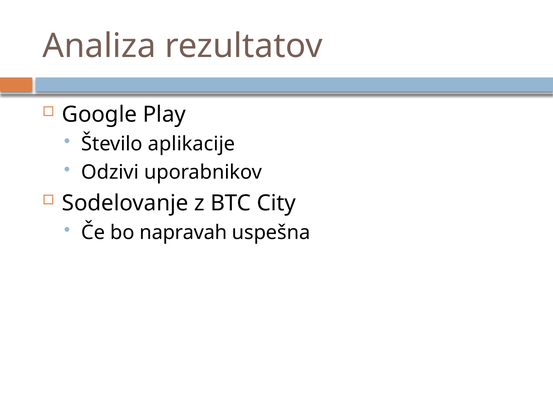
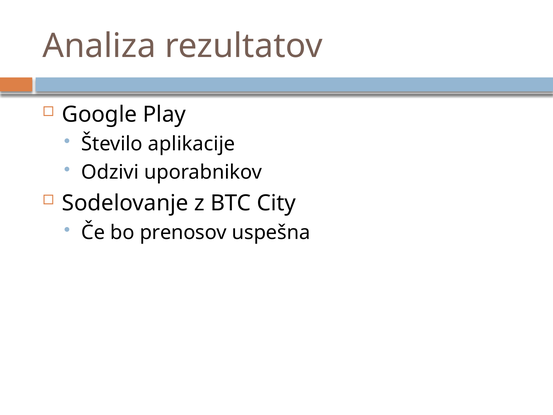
napravah: napravah -> prenosov
